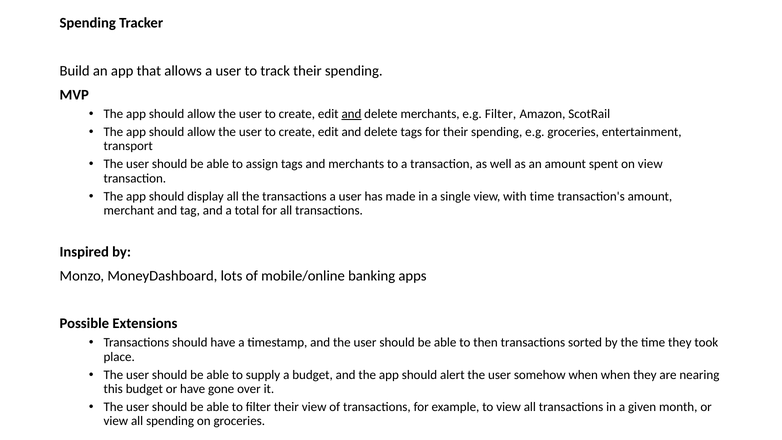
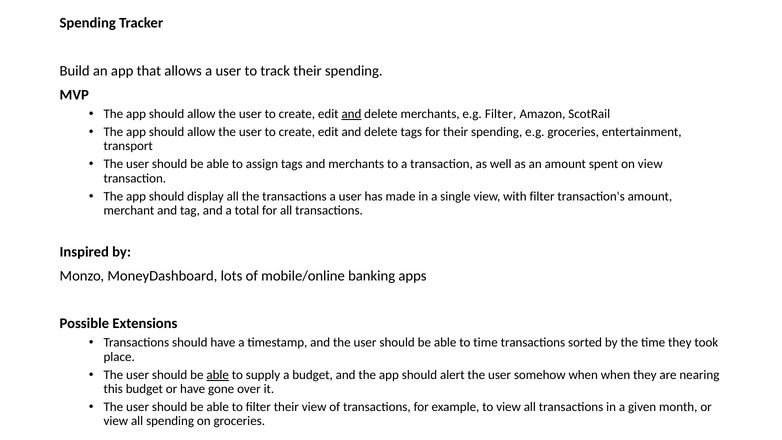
with time: time -> filter
to then: then -> time
able at (218, 375) underline: none -> present
